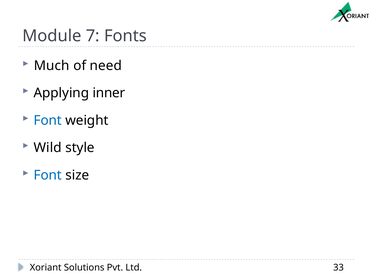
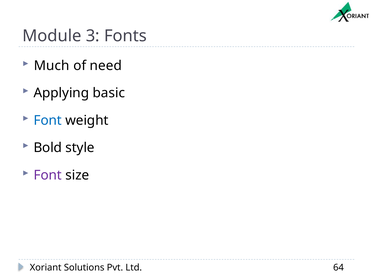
7: 7 -> 3
inner: inner -> basic
Wild: Wild -> Bold
Font at (48, 175) colour: blue -> purple
33: 33 -> 64
